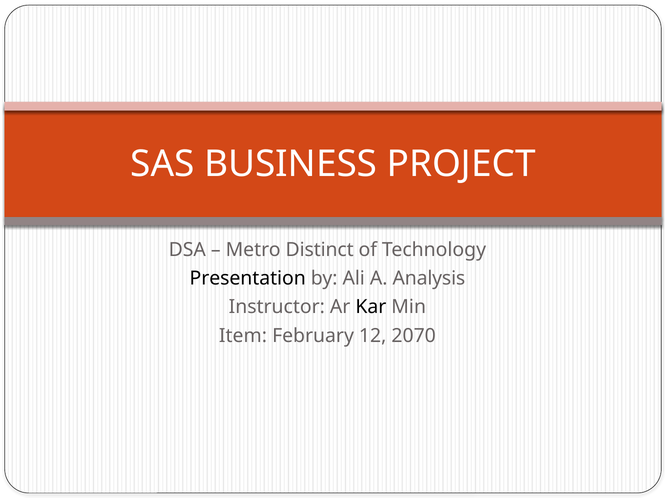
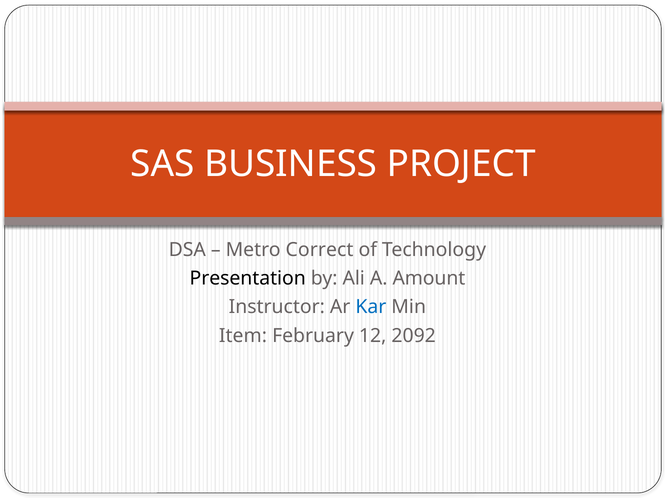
Distinct: Distinct -> Correct
Analysis: Analysis -> Amount
Kar colour: black -> blue
2070: 2070 -> 2092
